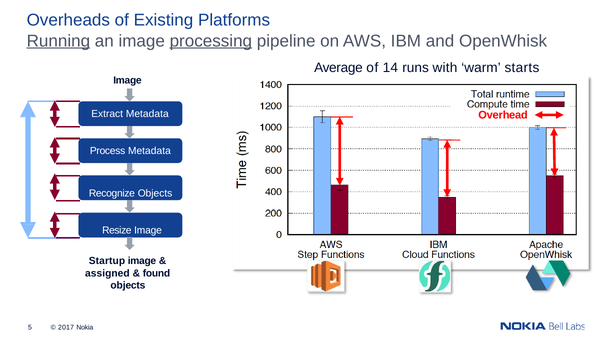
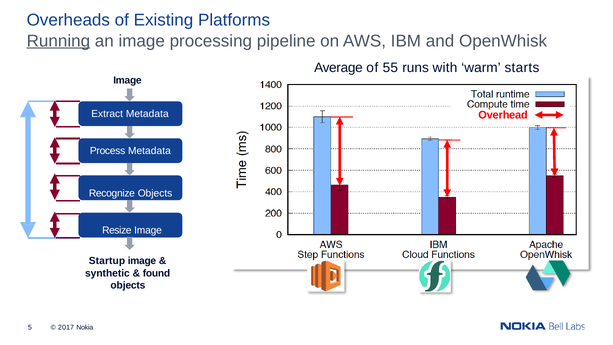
processing underline: present -> none
14: 14 -> 55
assigned: assigned -> synthetic
